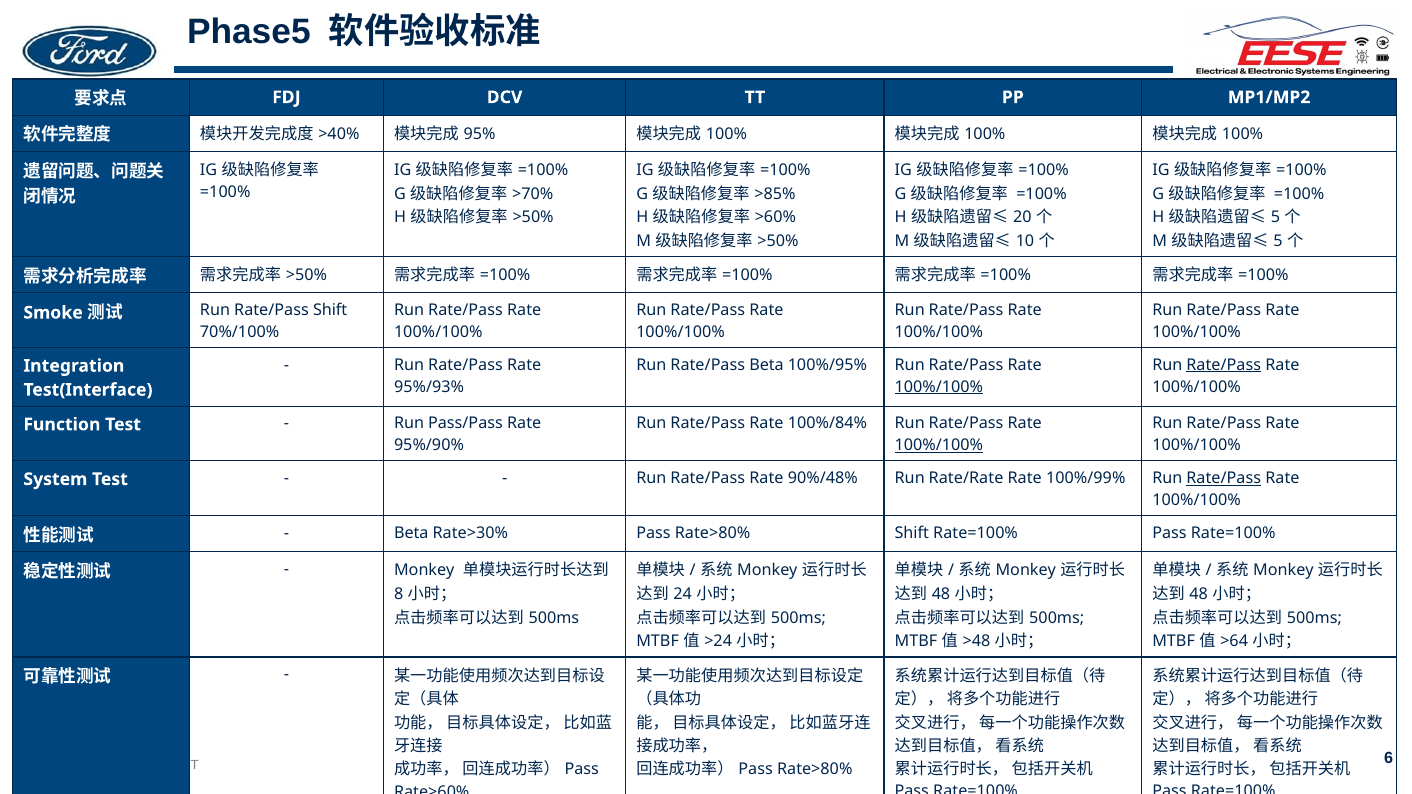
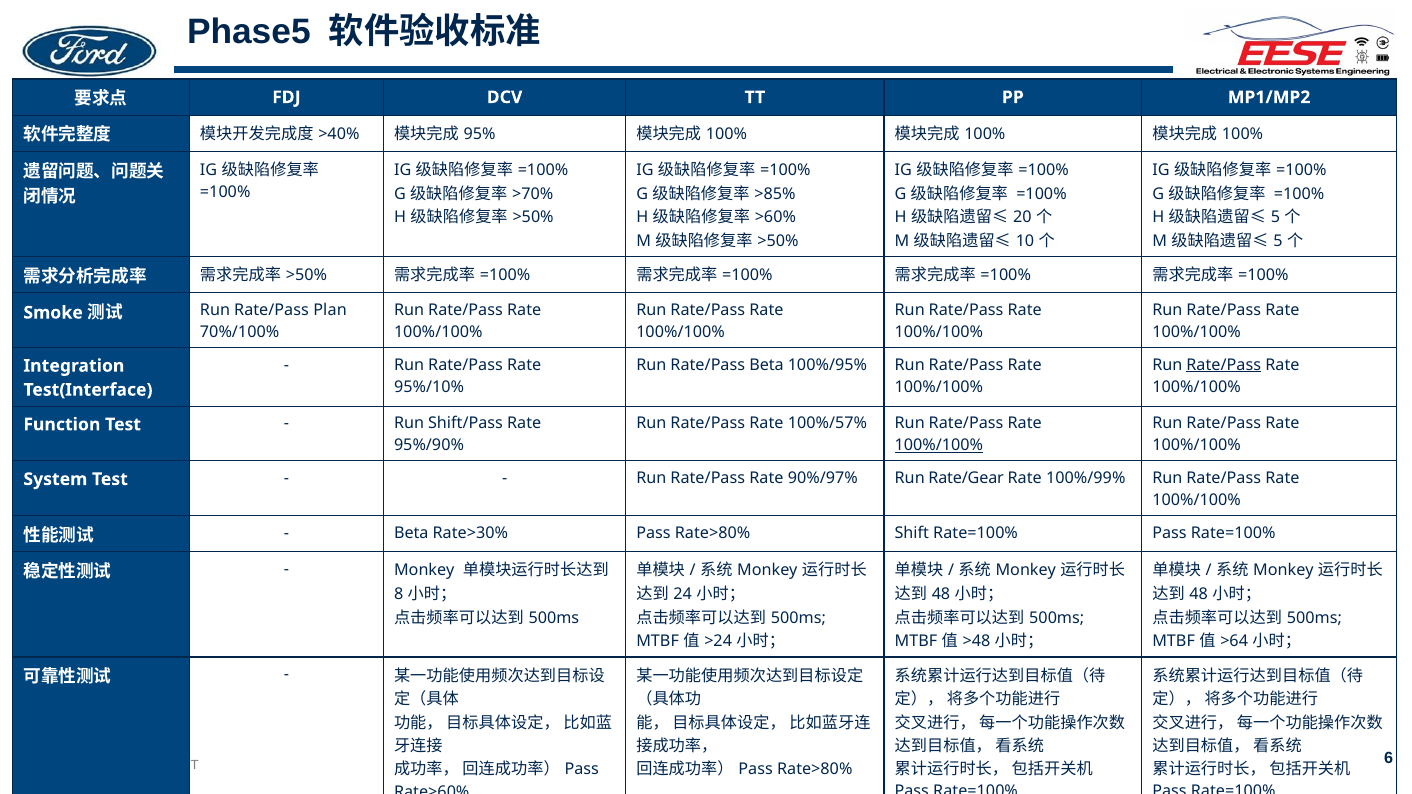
Rate/Pass Shift: Shift -> Plan
95%/93%: 95%/93% -> 95%/10%
100%/100% at (939, 387) underline: present -> none
100%/84%: 100%/84% -> 100%/57%
Pass/Pass: Pass/Pass -> Shift/Pass
90%/48%: 90%/48% -> 90%/97%
Rate/Rate: Rate/Rate -> Rate/Gear
Rate/Pass at (1224, 478) underline: present -> none
